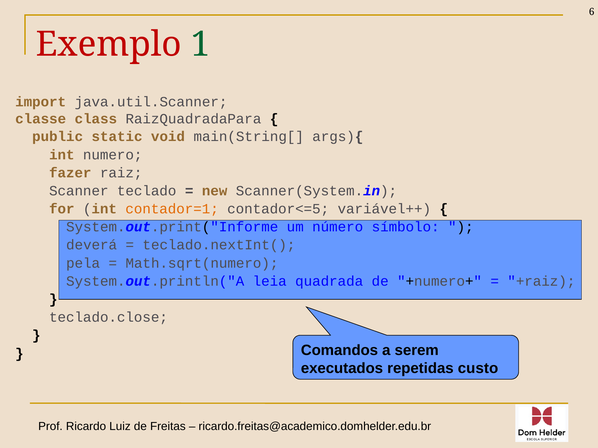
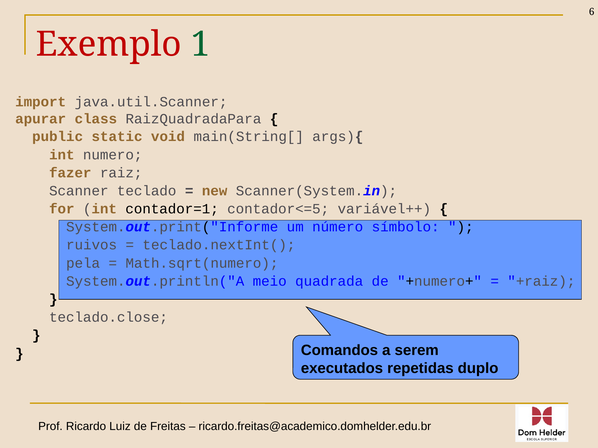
classe: classe -> apurar
contador=1 colour: orange -> black
deverá: deverá -> ruivos
leia: leia -> meio
custo: custo -> duplo
